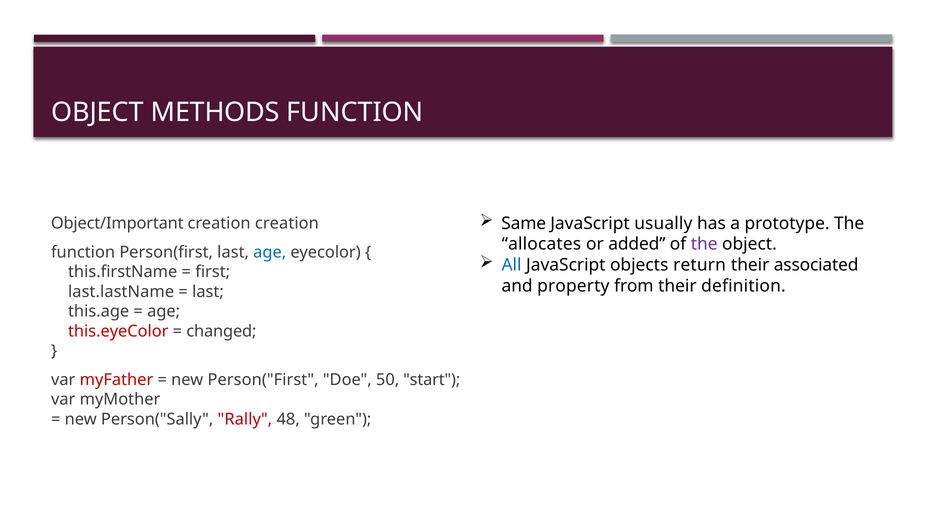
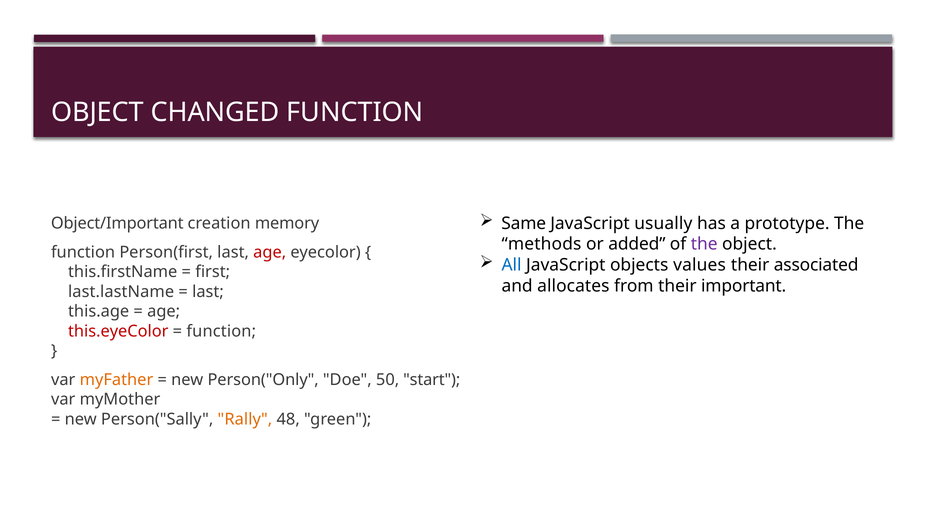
METHODS: METHODS -> CHANGED
creation creation: creation -> memory
allocates: allocates -> methods
age at (270, 252) colour: blue -> red
return: return -> values
property: property -> allocates
definition: definition -> important
changed at (221, 331): changed -> function
myFather colour: red -> orange
Person("First: Person("First -> Person("Only
Rally colour: red -> orange
